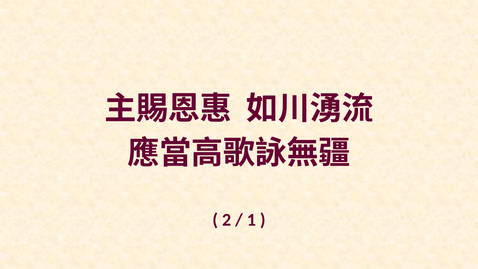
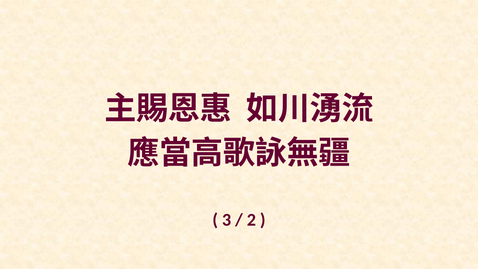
2: 2 -> 3
1: 1 -> 2
